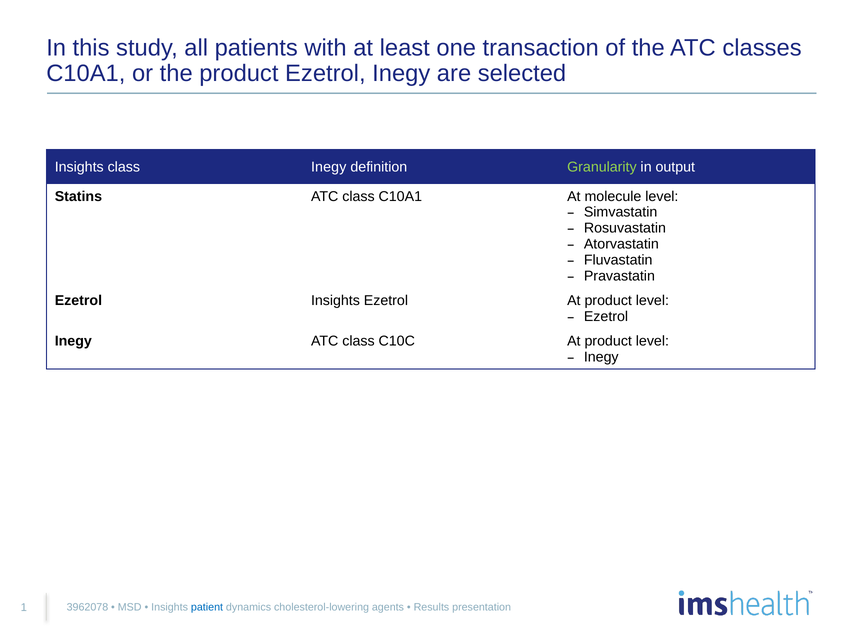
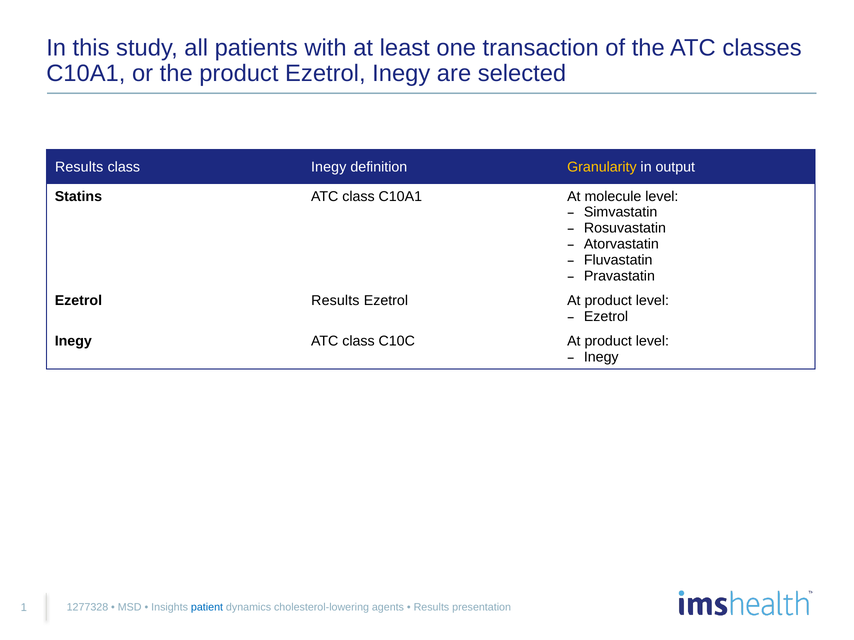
Insights at (79, 167): Insights -> Results
Granularity colour: light green -> yellow
Ezetrol Insights: Insights -> Results
3962078: 3962078 -> 1277328
